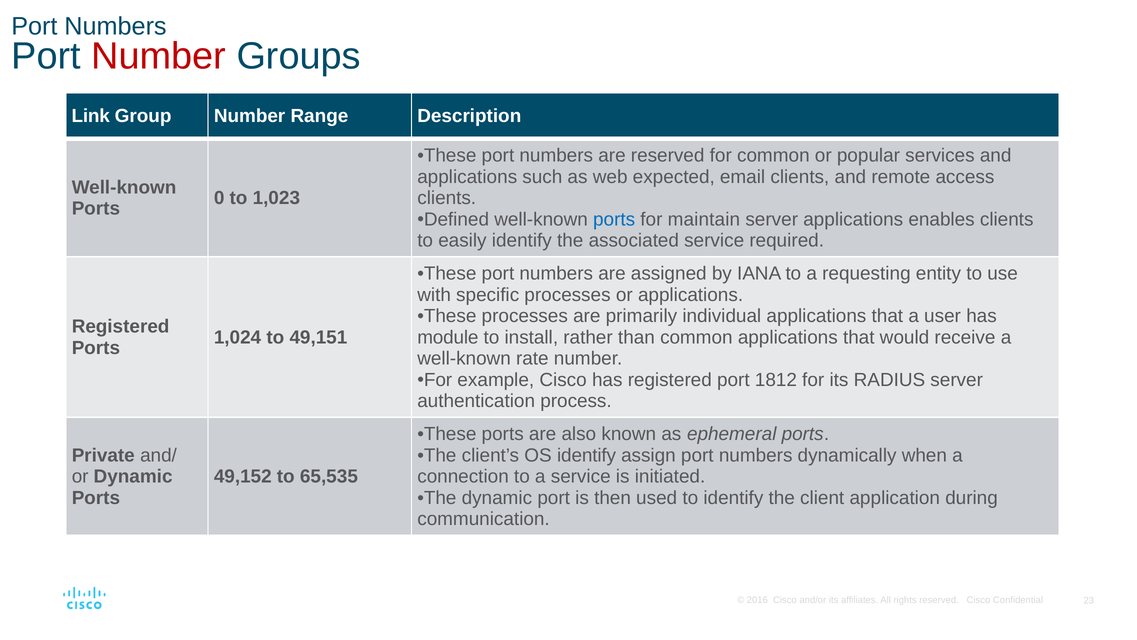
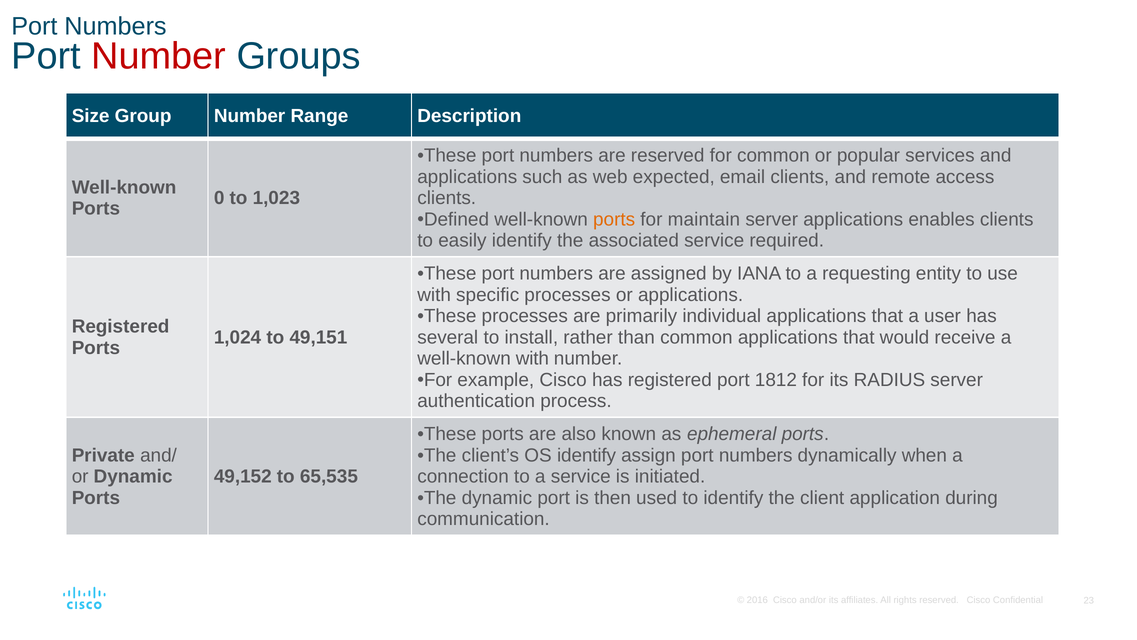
Link: Link -> Size
ports at (614, 219) colour: blue -> orange
module: module -> several
well-known rate: rate -> with
